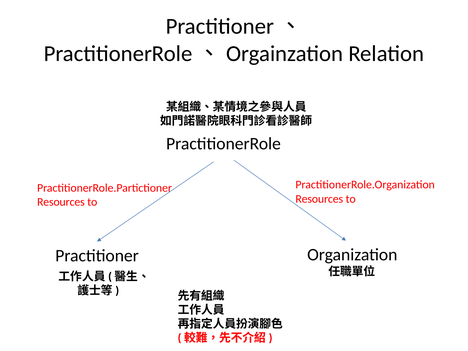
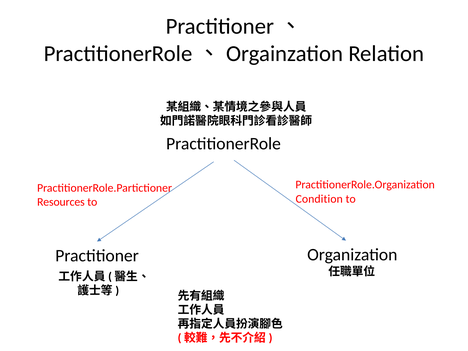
Resources at (319, 199): Resources -> Condition
